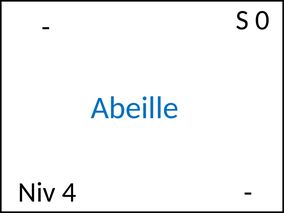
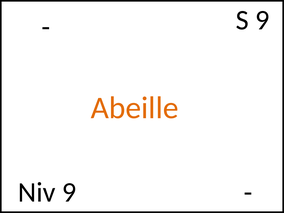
S 0: 0 -> 9
Abeille colour: blue -> orange
Niv 4: 4 -> 9
